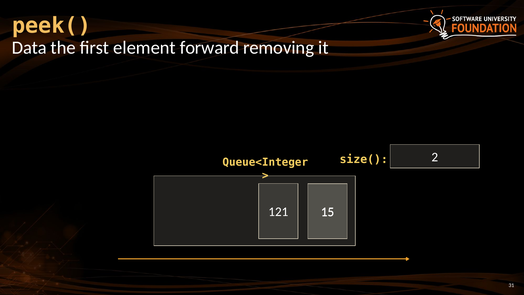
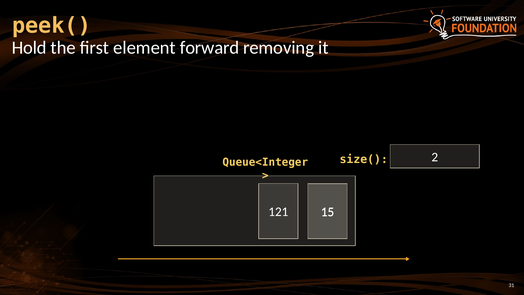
Data: Data -> Hold
